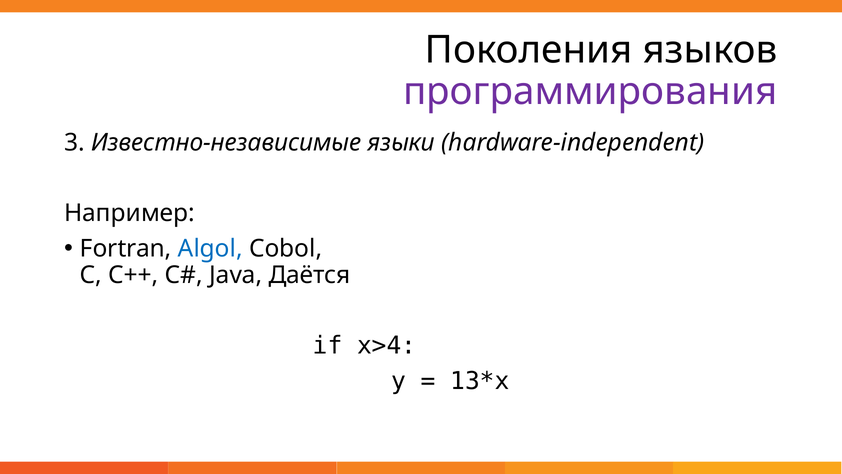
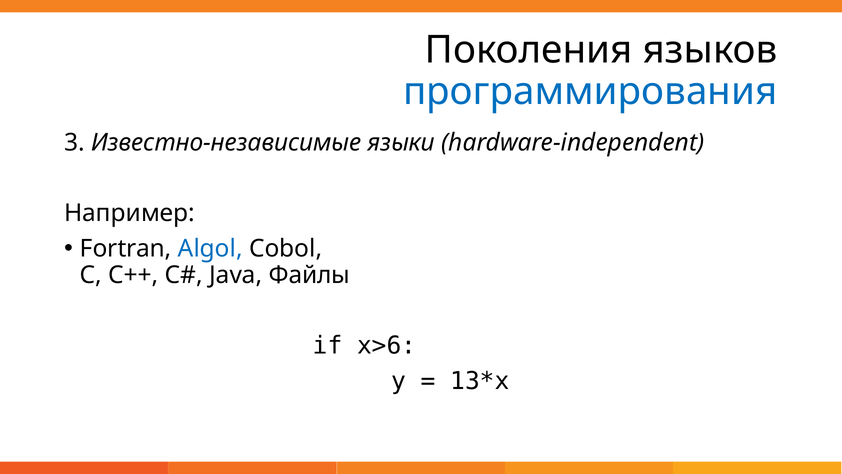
программирования colour: purple -> blue
Даётся: Даётся -> Файлы
x>4: x>4 -> x>6
